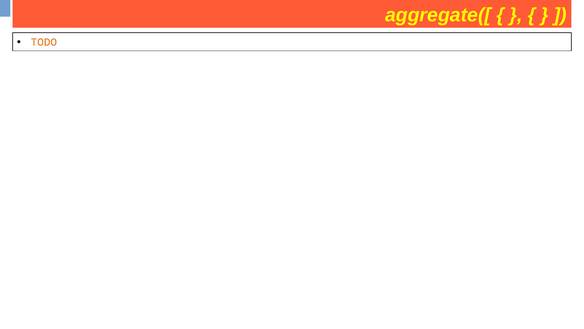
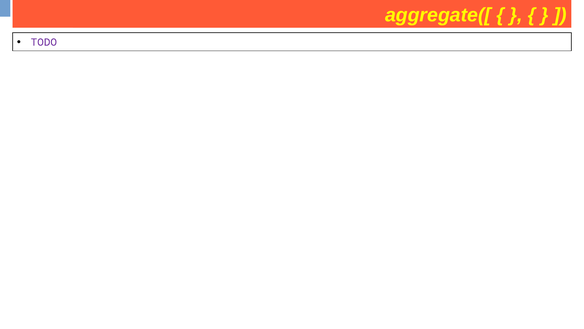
TODO colour: orange -> purple
